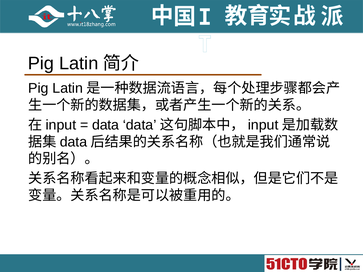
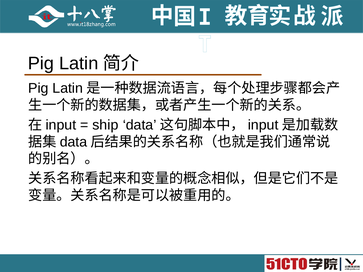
data at (106, 125): data -> ship
